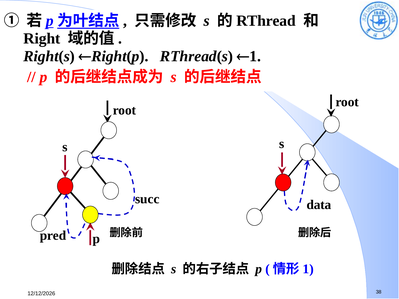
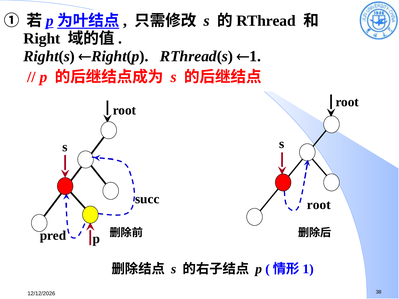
data at (319, 205): data -> root
